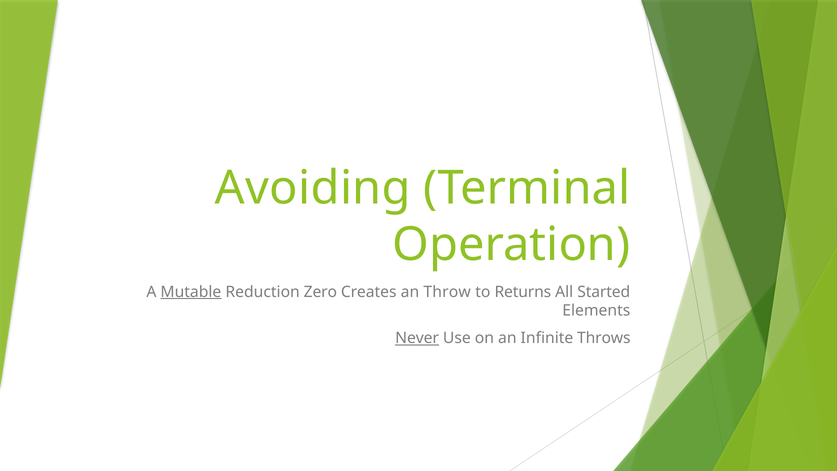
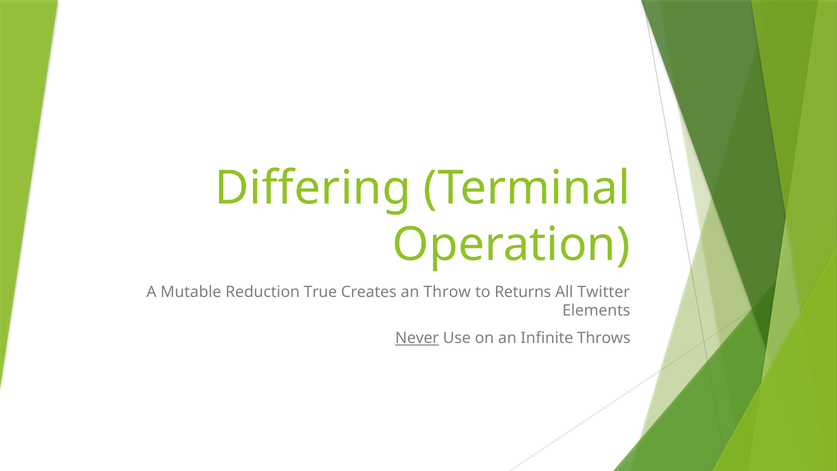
Avoiding: Avoiding -> Differing
Mutable underline: present -> none
Zero: Zero -> True
Started: Started -> Twitter
